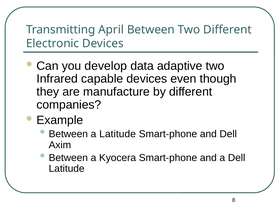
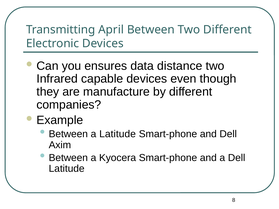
develop: develop -> ensures
adaptive: adaptive -> distance
